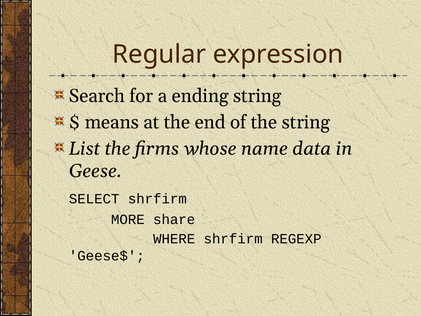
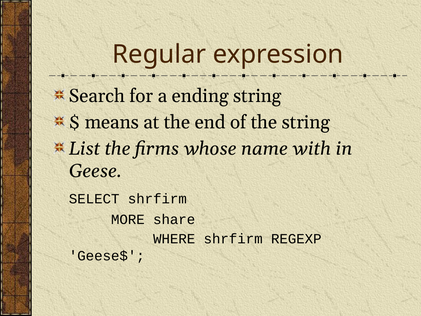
data: data -> with
